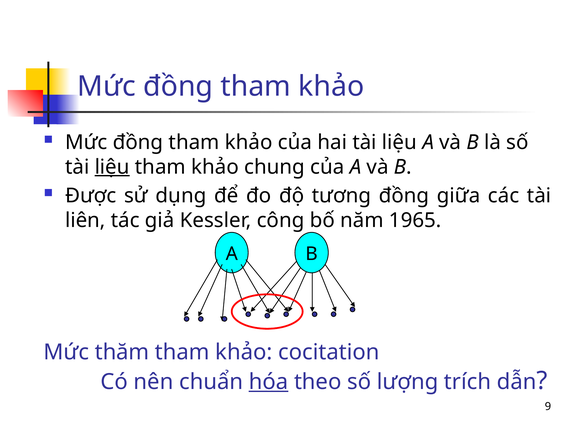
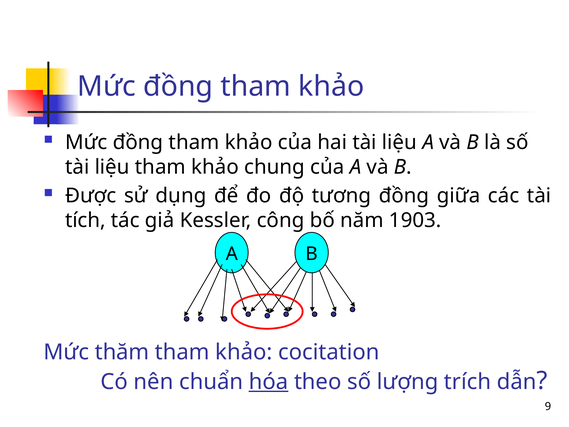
liệu at (112, 167) underline: present -> none
liên: liên -> tích
1965: 1965 -> 1903
